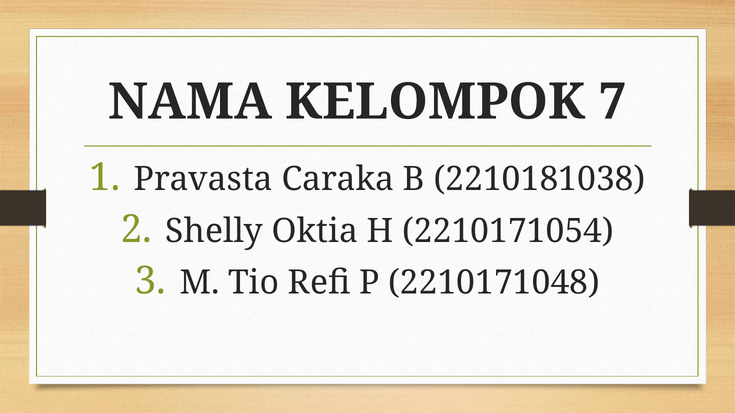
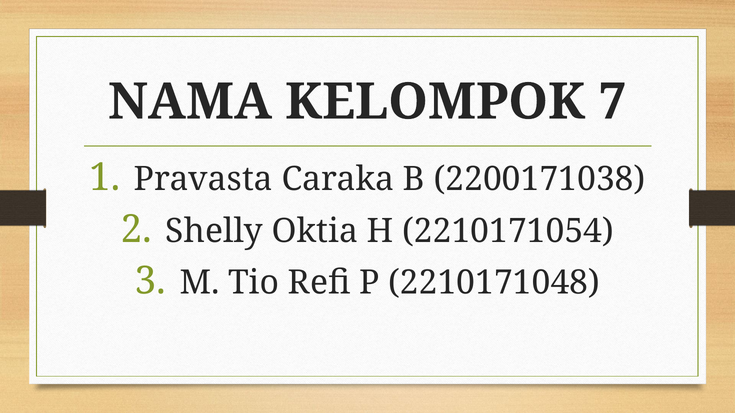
2210181038: 2210181038 -> 2200171038
